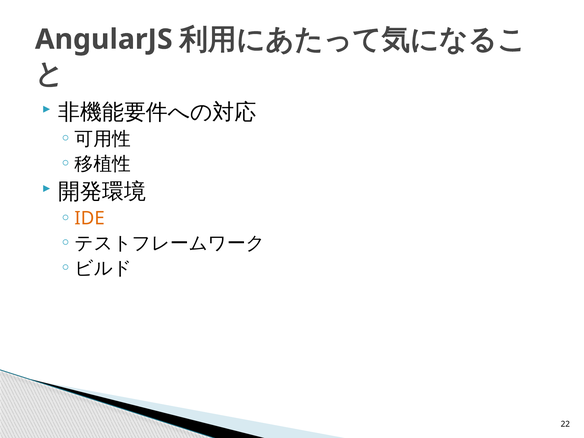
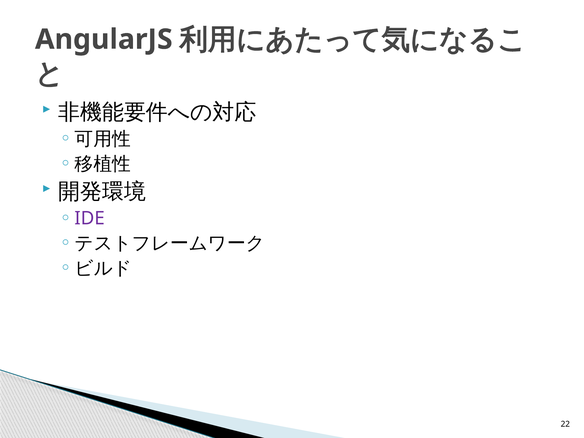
IDE colour: orange -> purple
